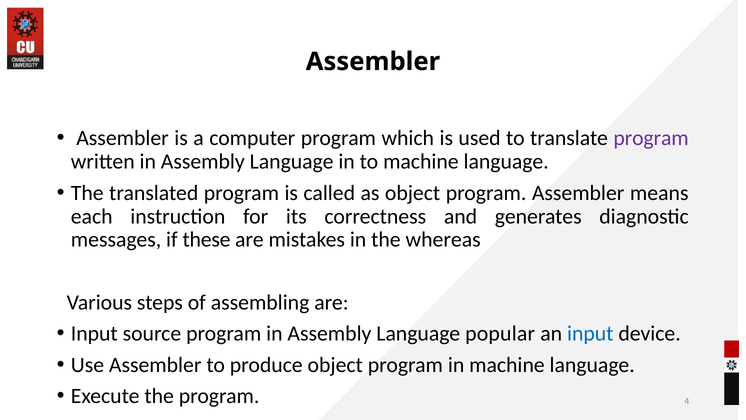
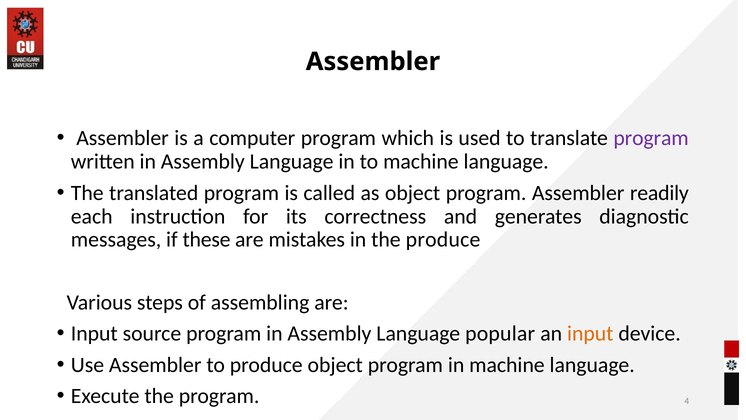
means: means -> readily
the whereas: whereas -> produce
input at (590, 333) colour: blue -> orange
